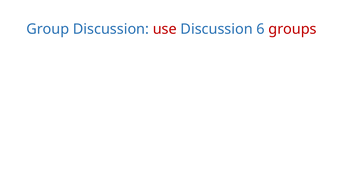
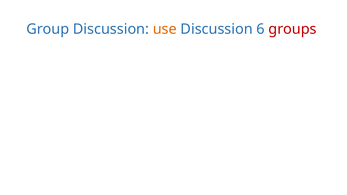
use colour: red -> orange
